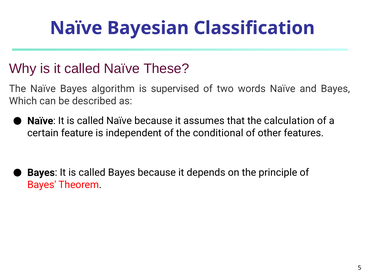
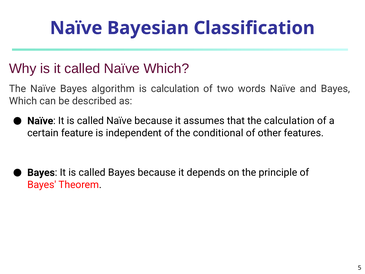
Naïve These: These -> Which
is supervised: supervised -> calculation
